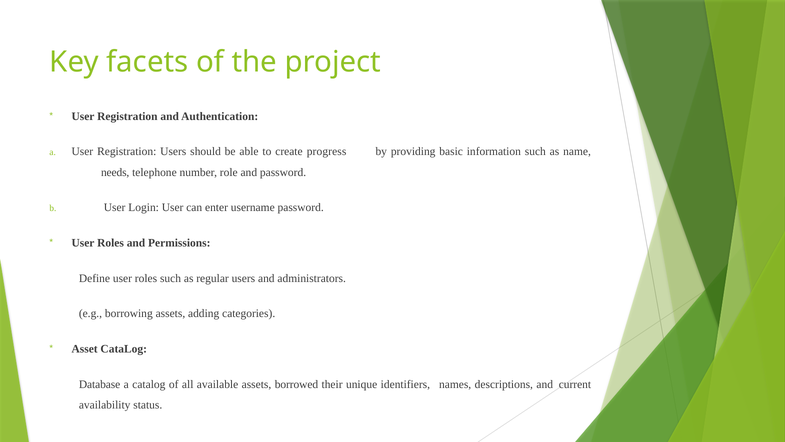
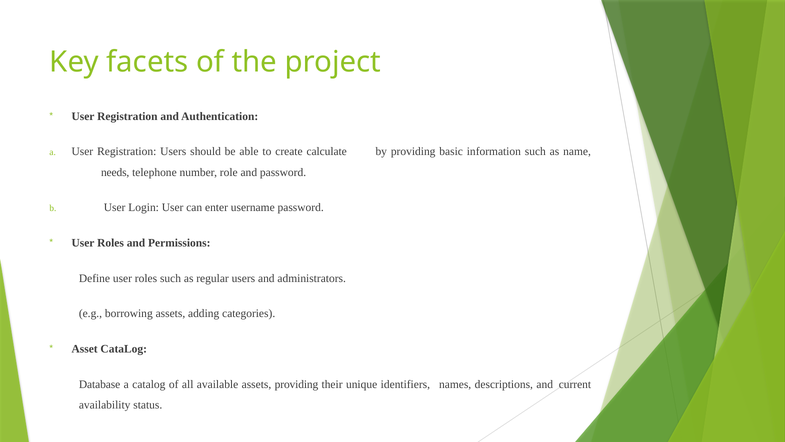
progress: progress -> calculate
assets borrowed: borrowed -> providing
